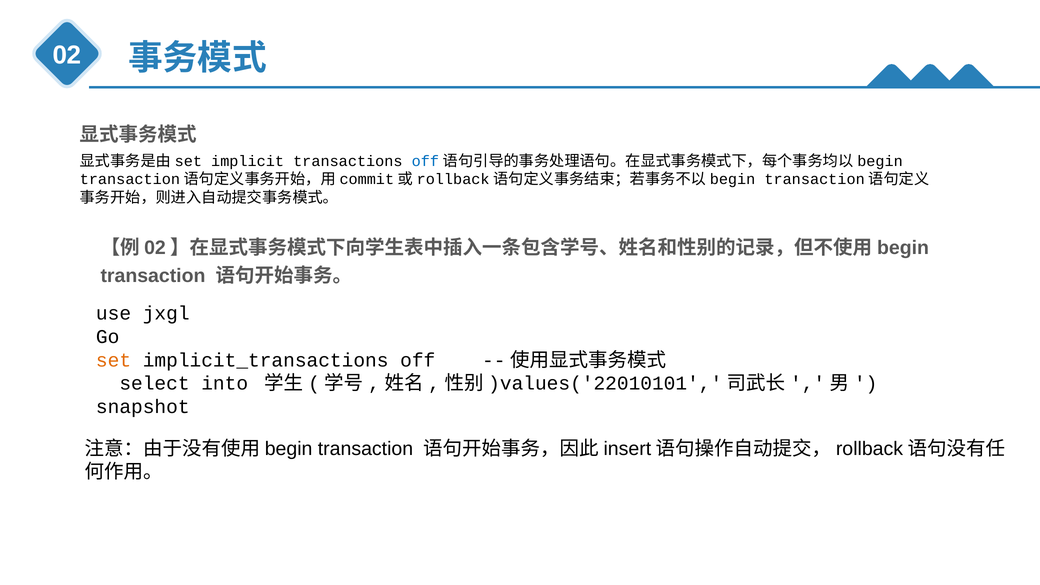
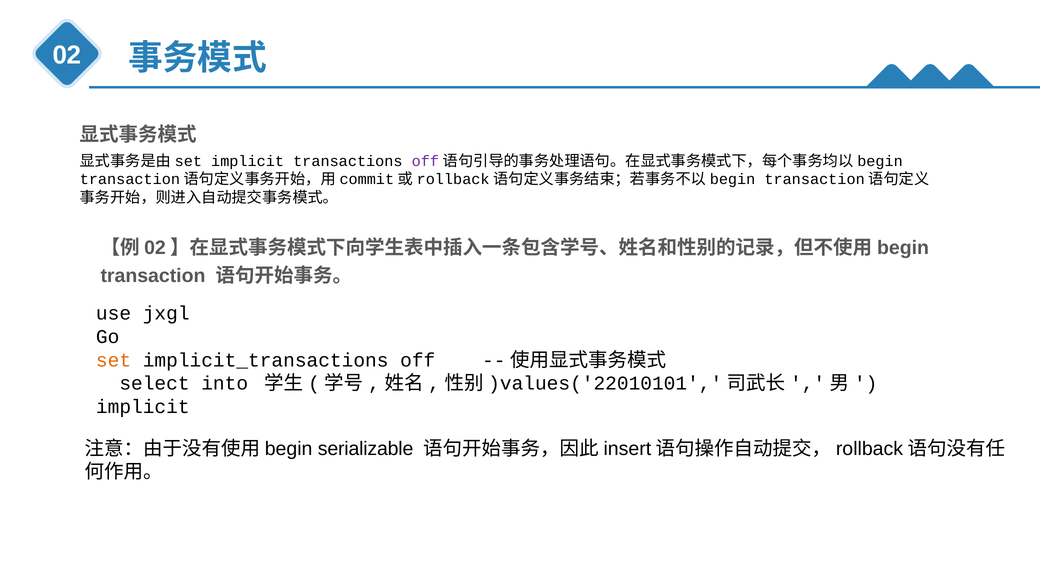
off at (425, 161) colour: blue -> purple
snapshot at (143, 407): snapshot -> implicit
transaction at (365, 449): transaction -> serializable
